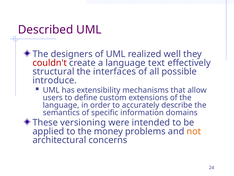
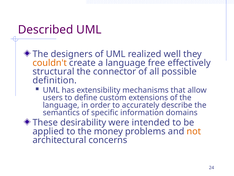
couldn't colour: red -> orange
text: text -> free
interfaces: interfaces -> connector
introduce: introduce -> definition
versioning: versioning -> desirability
